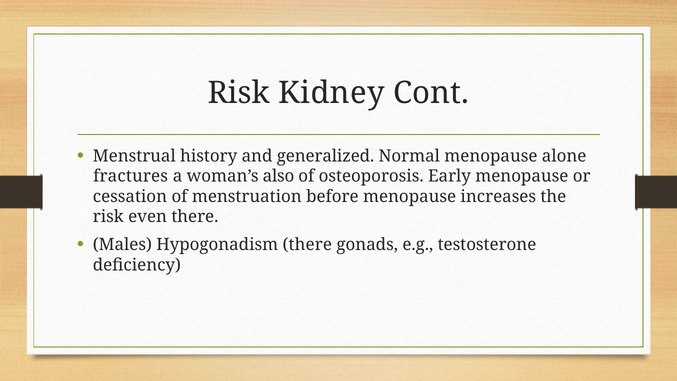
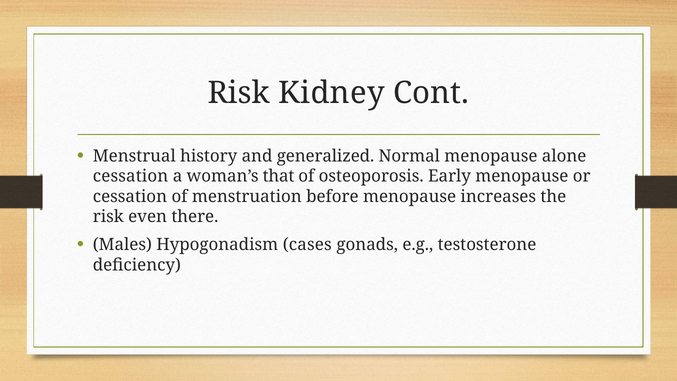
fractures at (131, 176): fractures -> cessation
also: also -> that
Hypogonadism there: there -> cases
